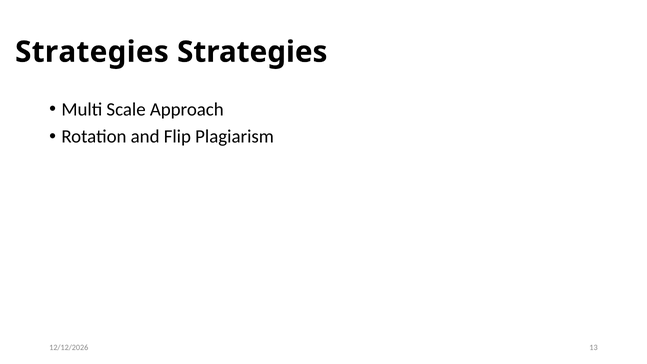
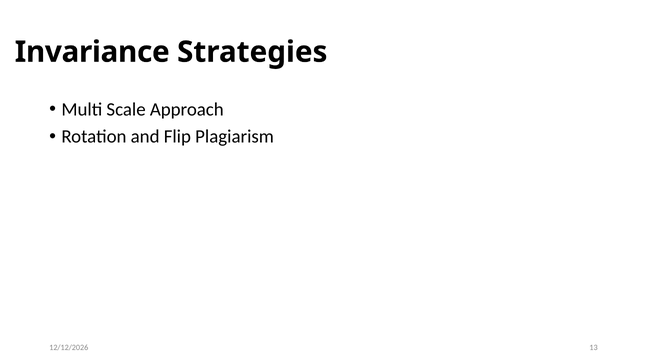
Strategies at (92, 52): Strategies -> Invariance
